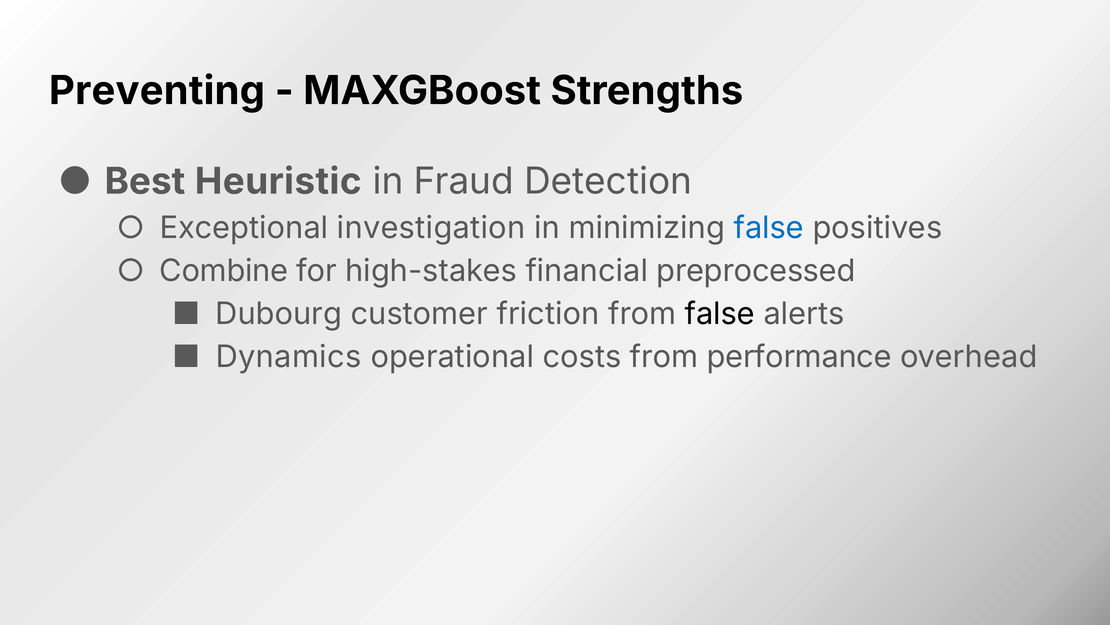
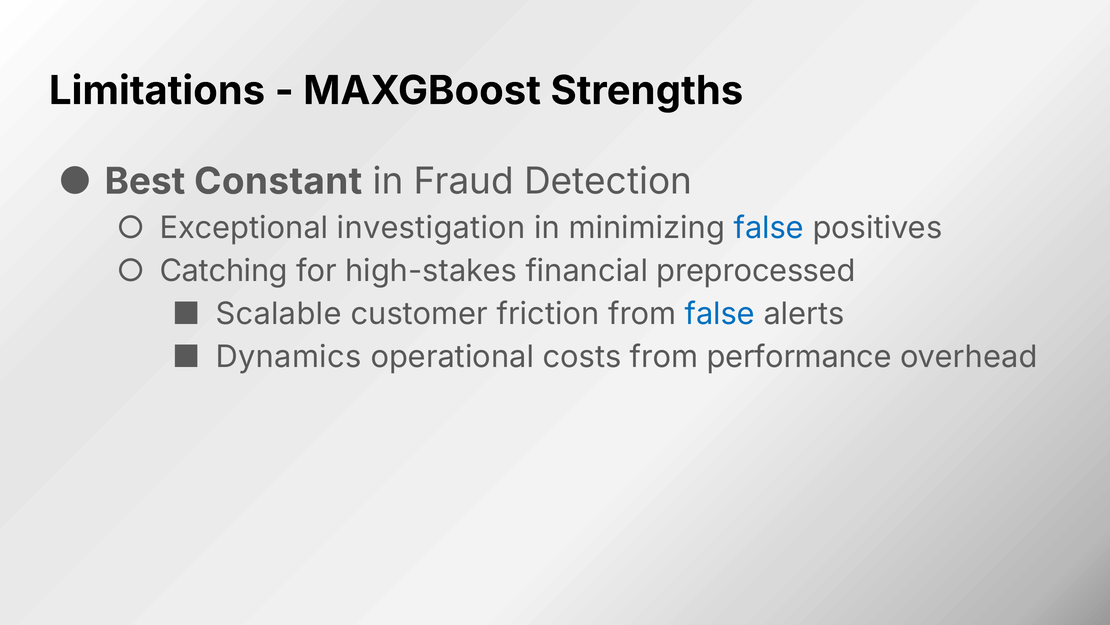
Preventing: Preventing -> Limitations
Heuristic: Heuristic -> Constant
Combine: Combine -> Catching
Dubourg: Dubourg -> Scalable
false at (720, 314) colour: black -> blue
